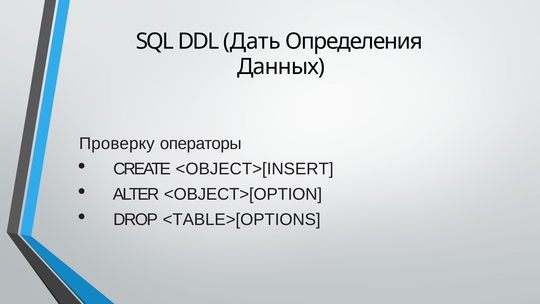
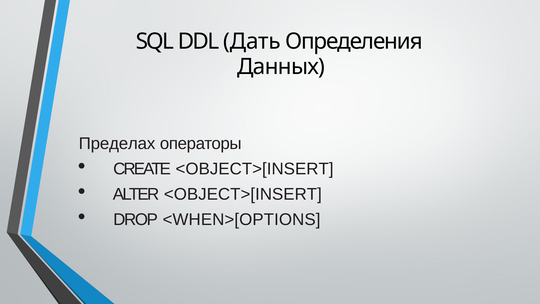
Проверку: Проверку -> Пределах
ALTER <OBJECT>[OPTION: <OBJECT>[OPTION -> <OBJECT>[INSERT
<TABLE>[OPTIONS: <TABLE>[OPTIONS -> <WHEN>[OPTIONS
